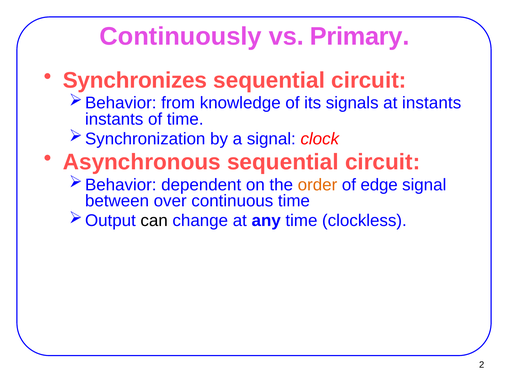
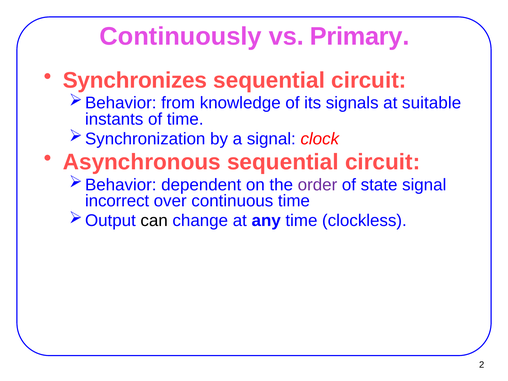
at instants: instants -> suitable
order colour: orange -> purple
edge: edge -> state
between: between -> incorrect
